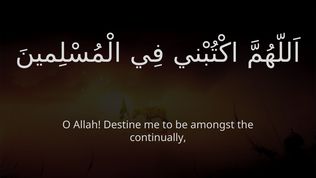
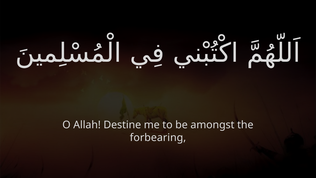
continually: continually -> forbearing
